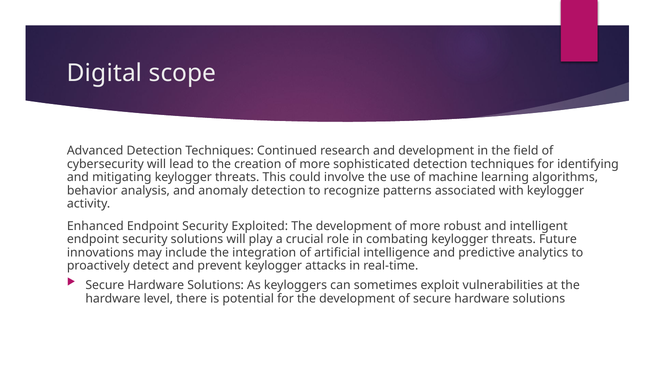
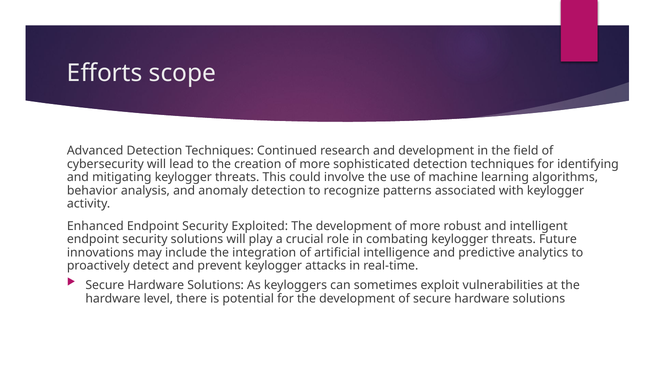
Digital: Digital -> Efforts
